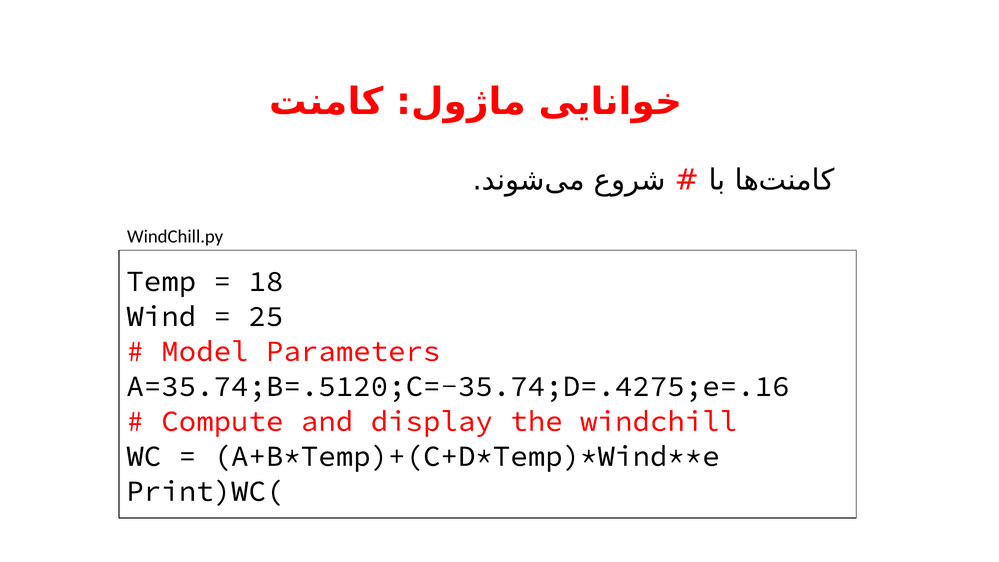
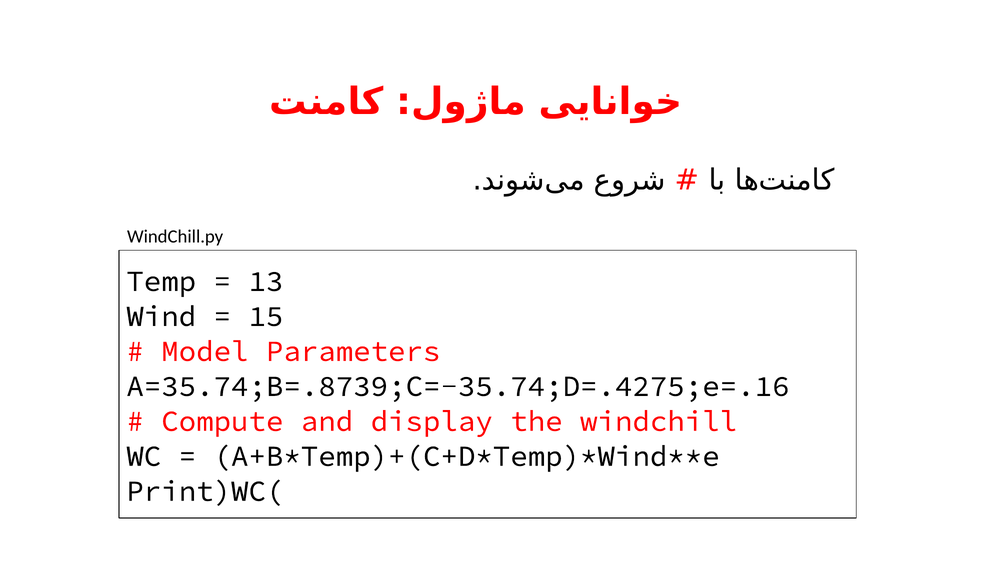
18: 18 -> 13
25: 25 -> 15
A=35.74;B=.5120;C=-35.74;D=.4275;e=.16: A=35.74;B=.5120;C=-35.74;D=.4275;e=.16 -> A=35.74;B=.8739;C=-35.74;D=.4275;e=.16
